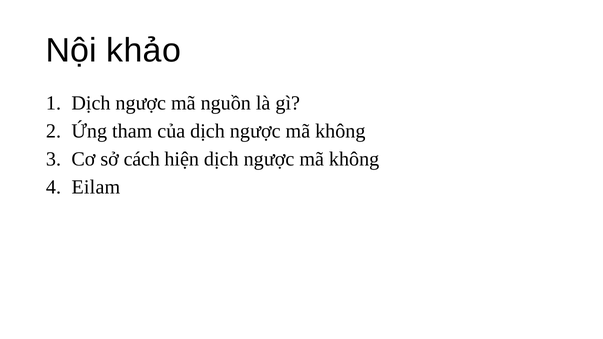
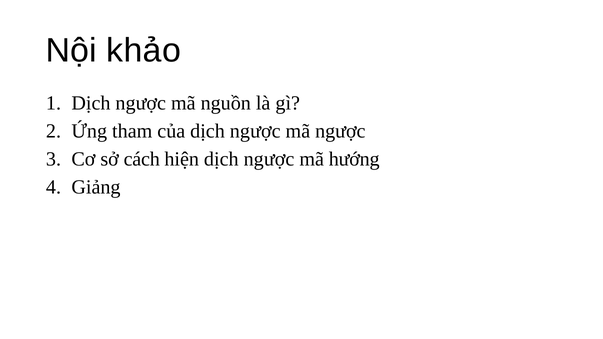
không at (340, 131): không -> ngược
không at (354, 159): không -> hướng
Eilam: Eilam -> Giảng
